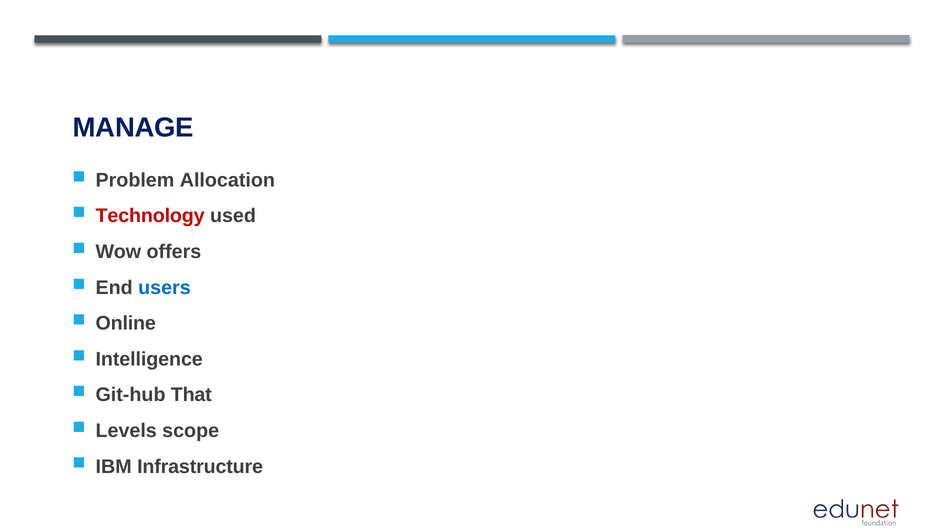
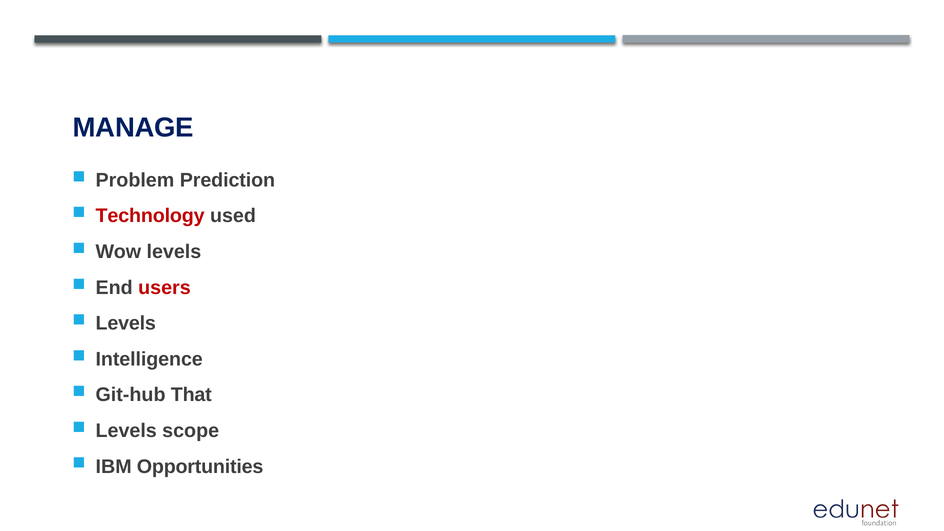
Allocation: Allocation -> Prediction
Wow offers: offers -> levels
users colour: blue -> red
Online at (126, 323): Online -> Levels
Infrastructure: Infrastructure -> Opportunities
